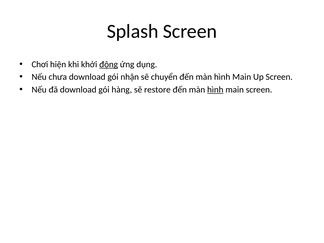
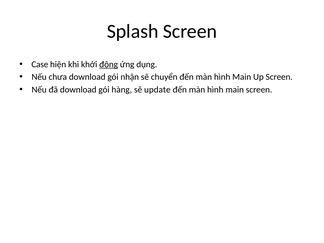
Chơi: Chơi -> Case
restore: restore -> update
hình at (215, 90) underline: present -> none
